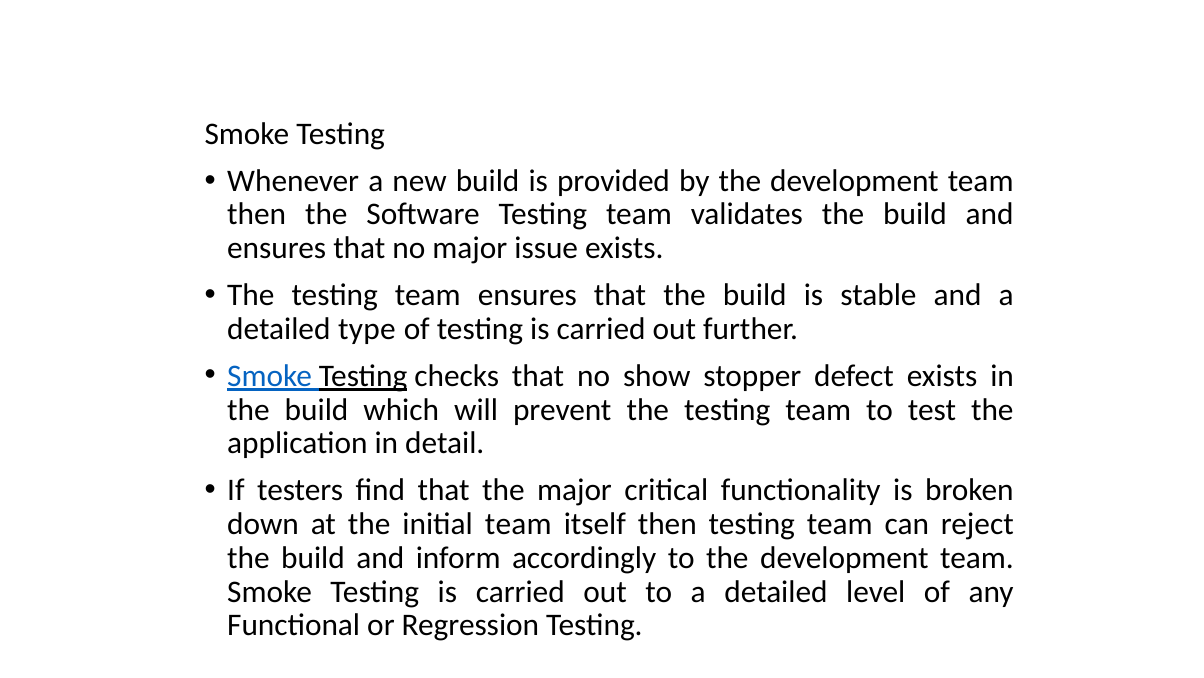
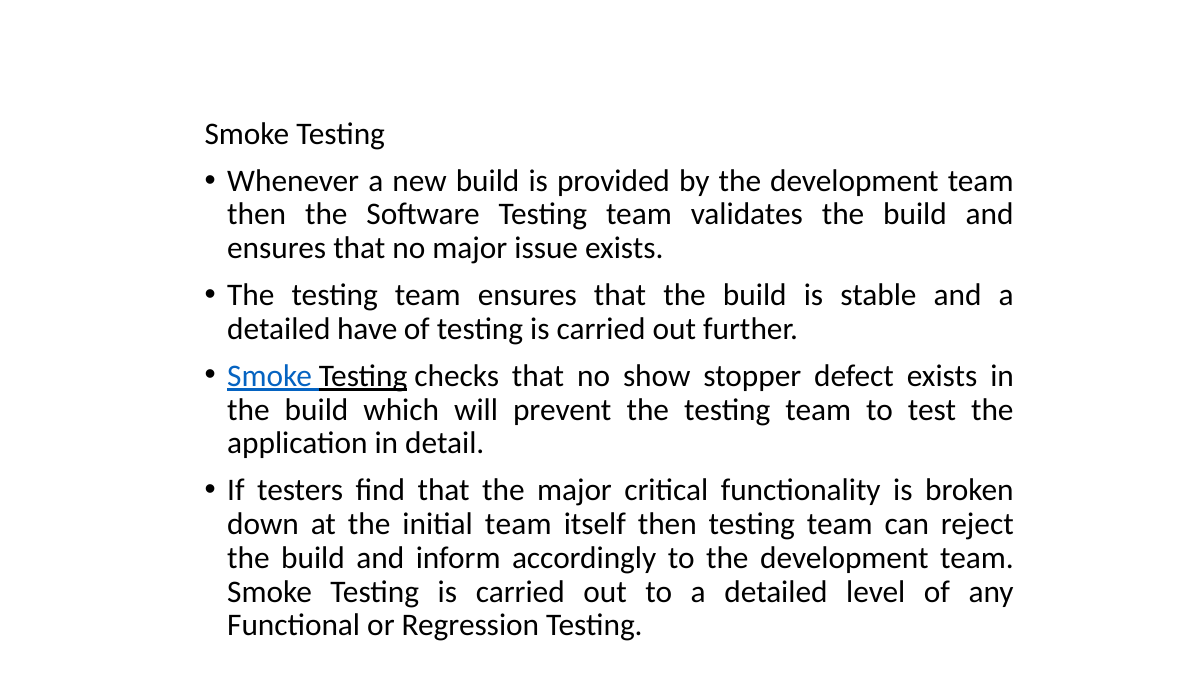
type: type -> have
